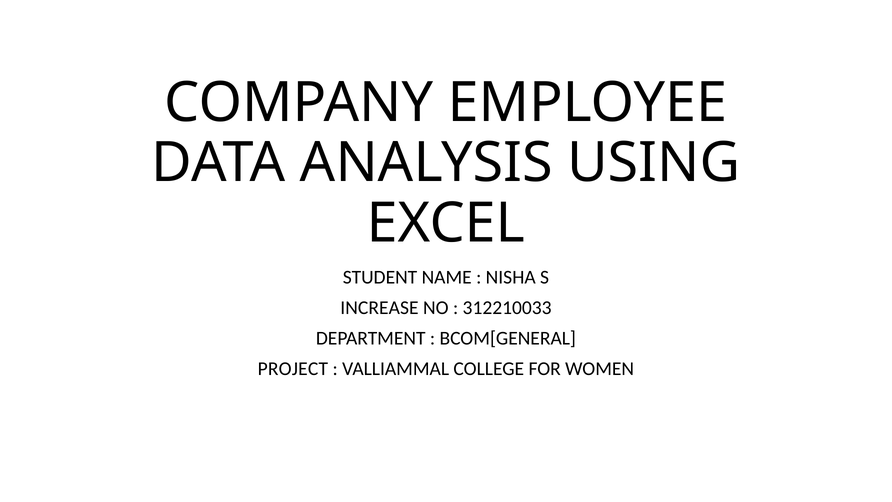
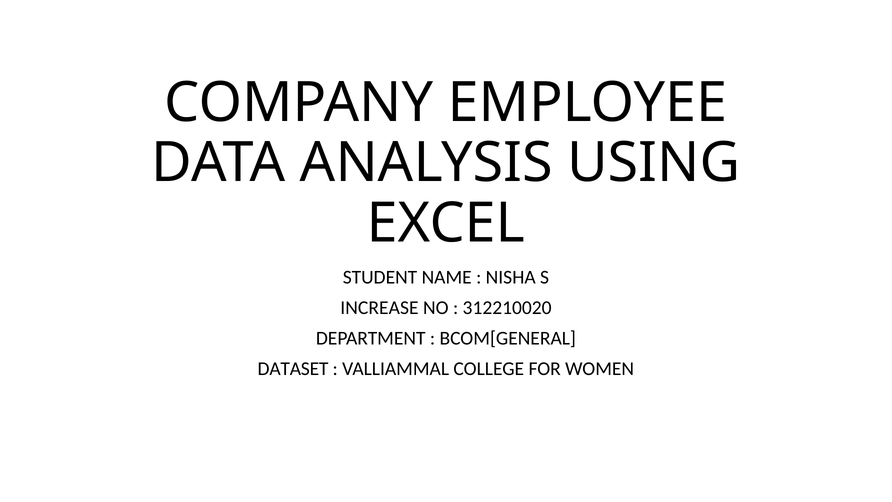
312210033: 312210033 -> 312210020
PROJECT: PROJECT -> DATASET
